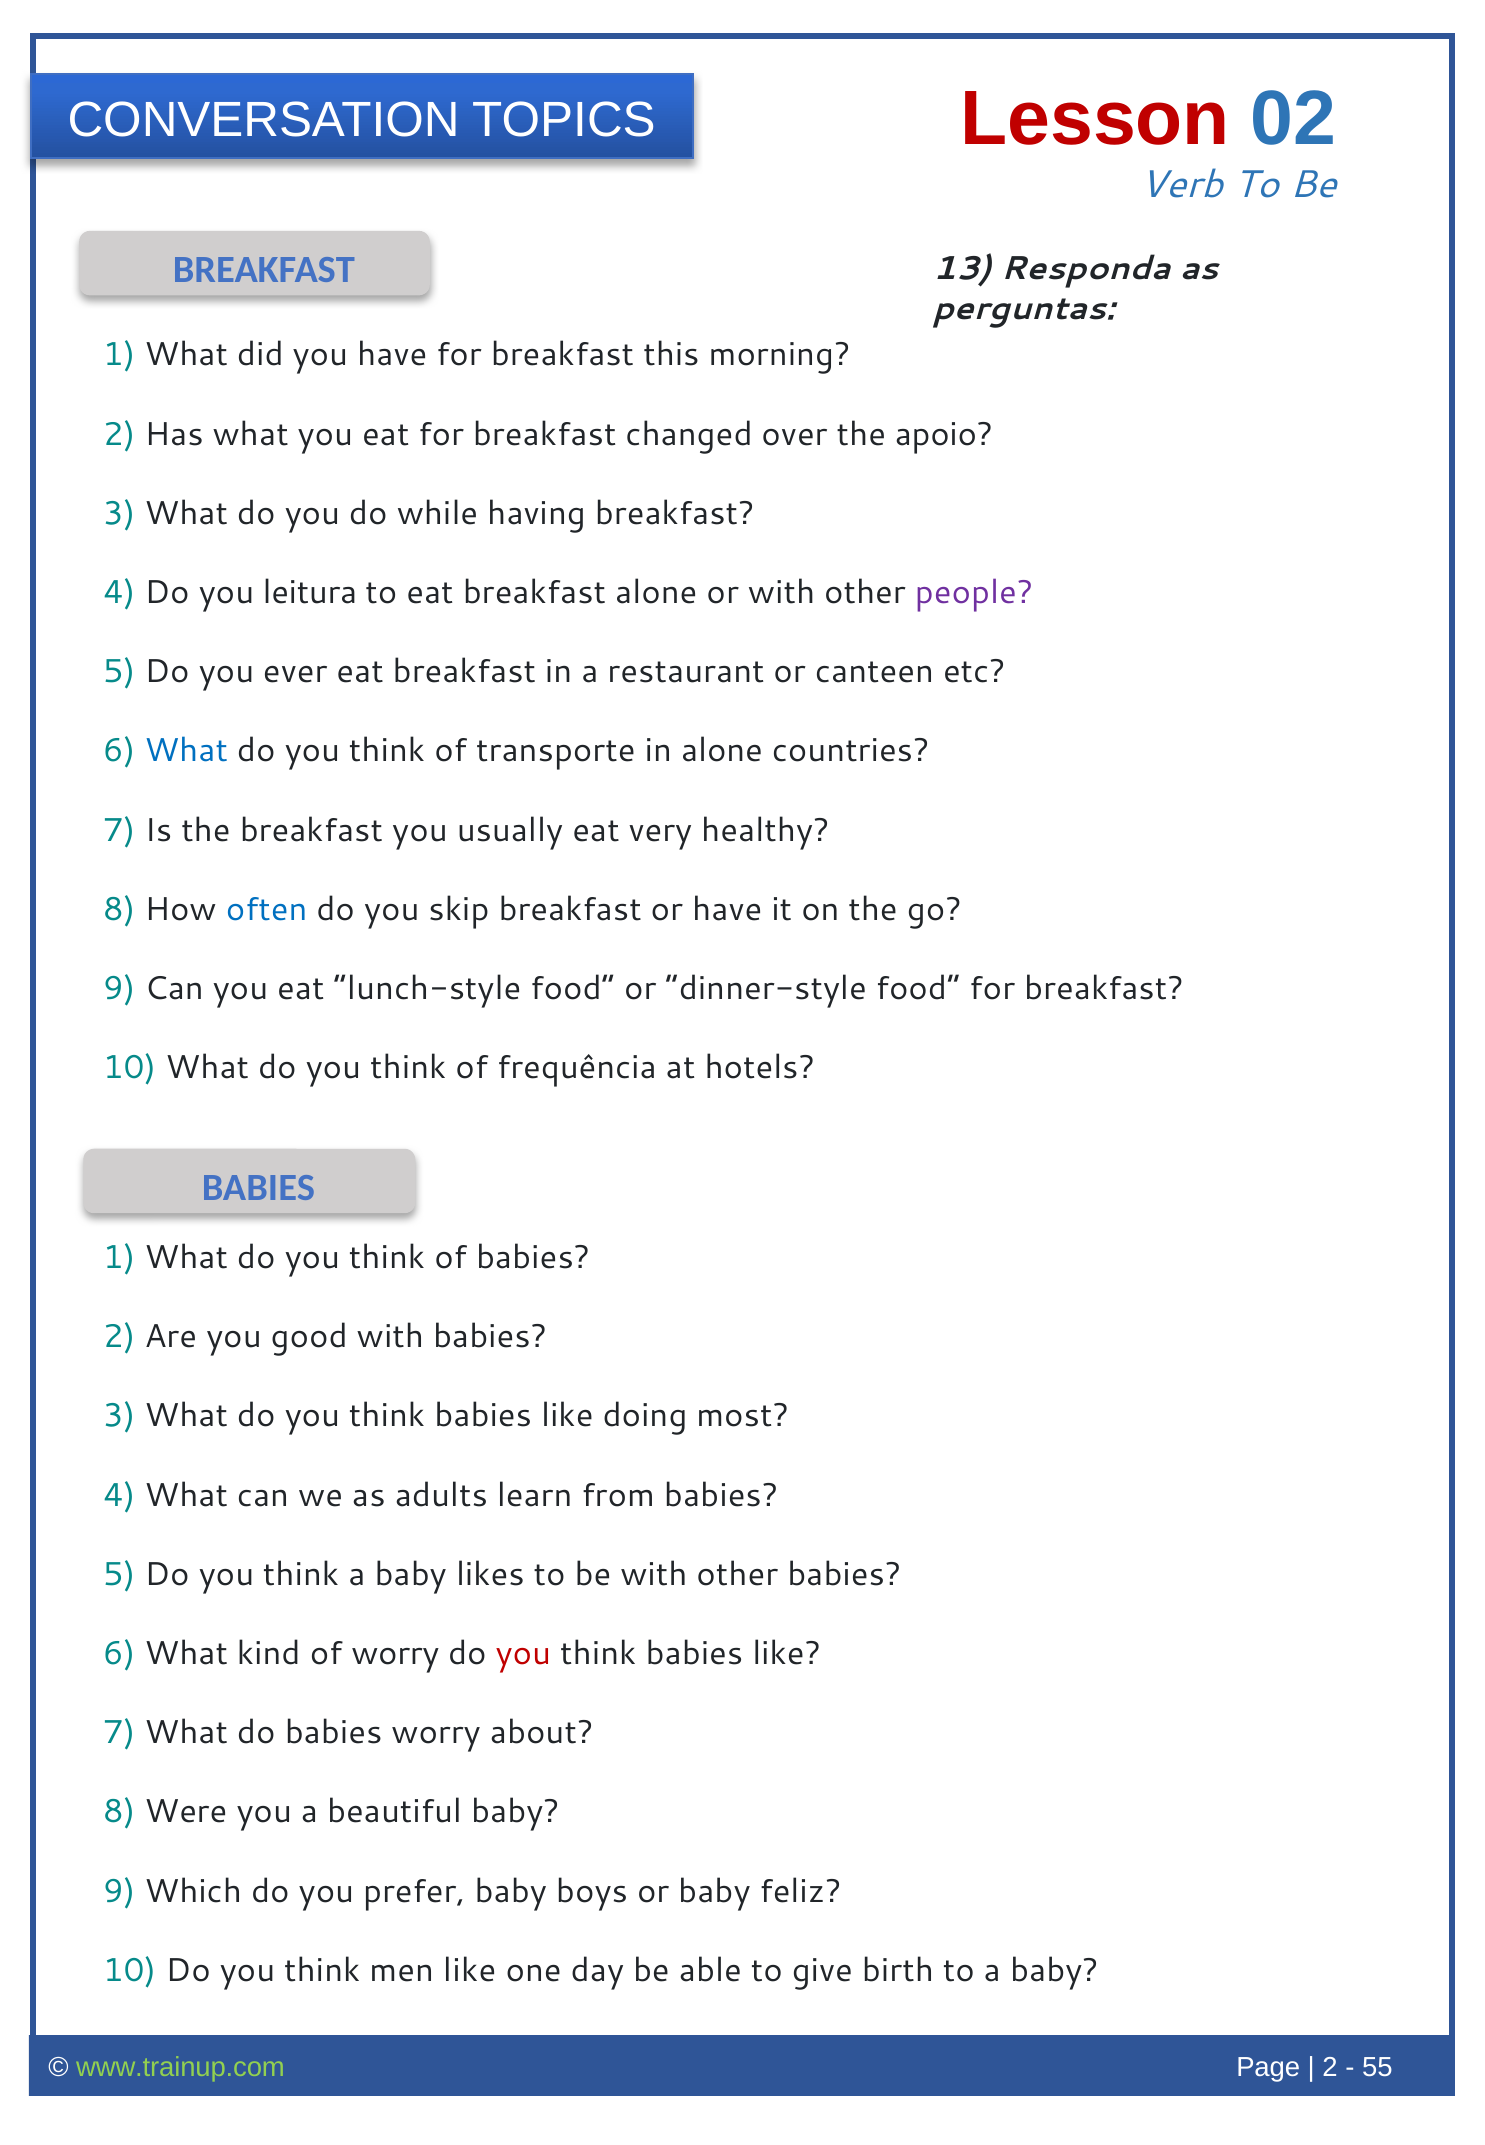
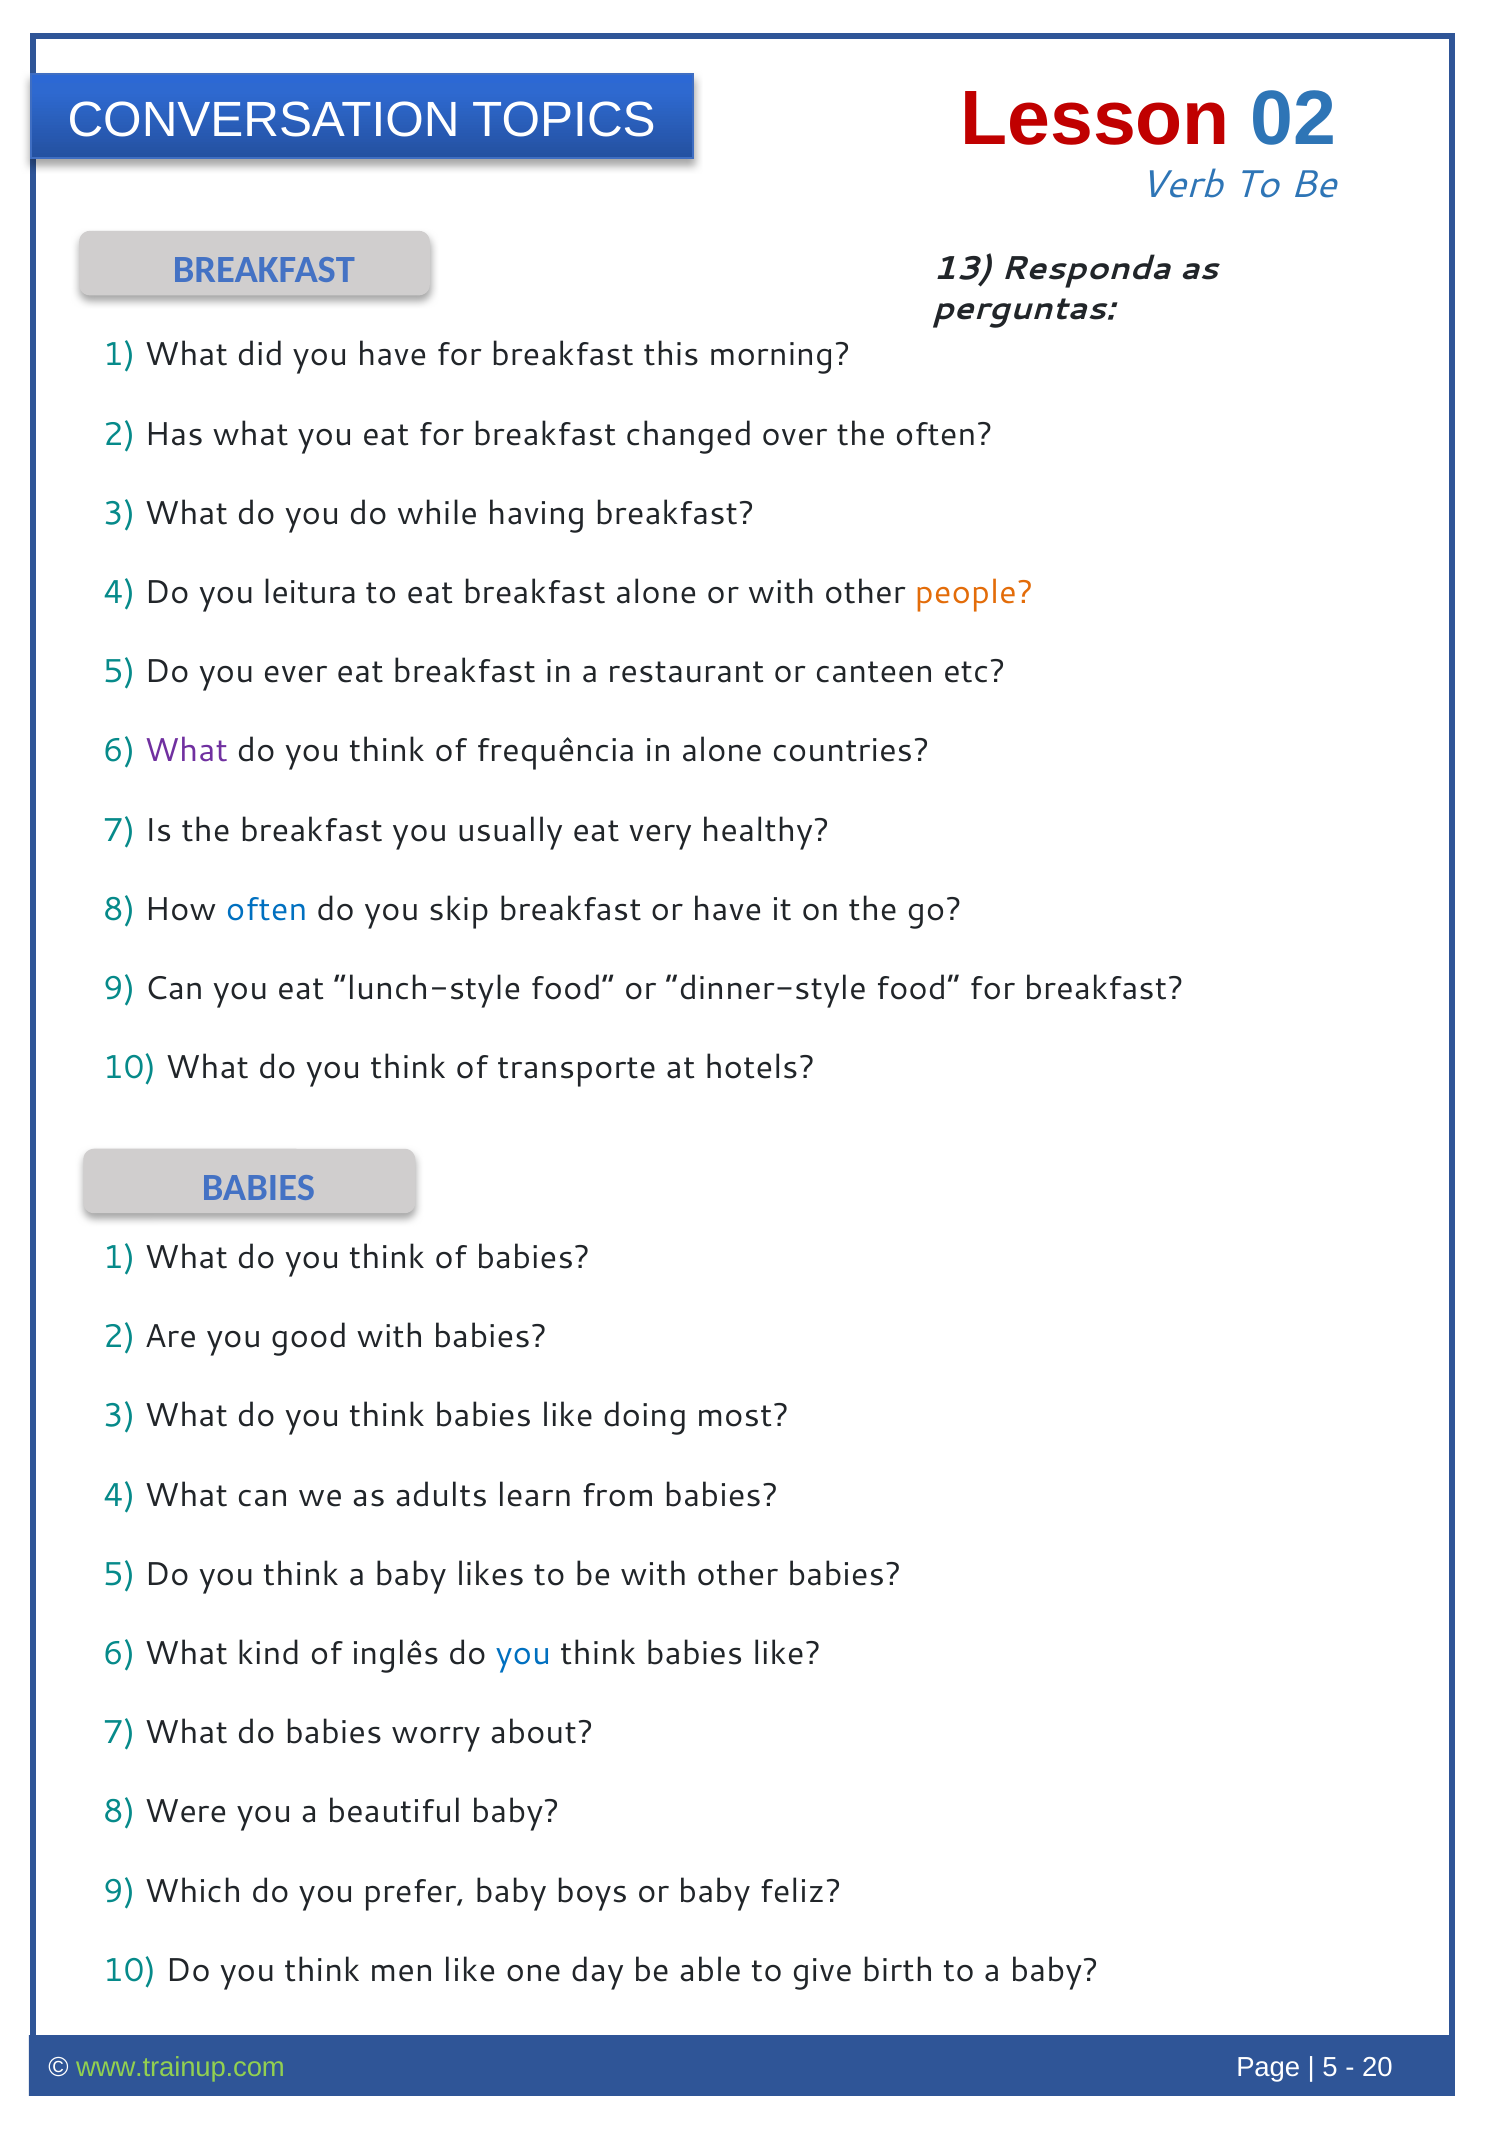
the apoio: apoio -> often
people colour: purple -> orange
What at (186, 751) colour: blue -> purple
transporte: transporte -> frequência
frequência: frequência -> transporte
of worry: worry -> inglês
you at (523, 1654) colour: red -> blue
2 at (1330, 2068): 2 -> 5
55: 55 -> 20
